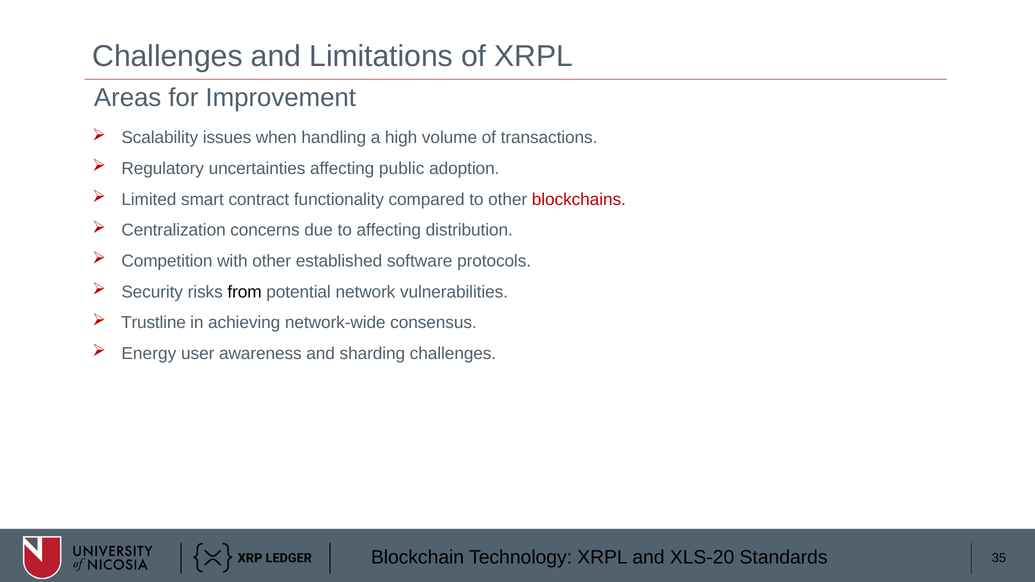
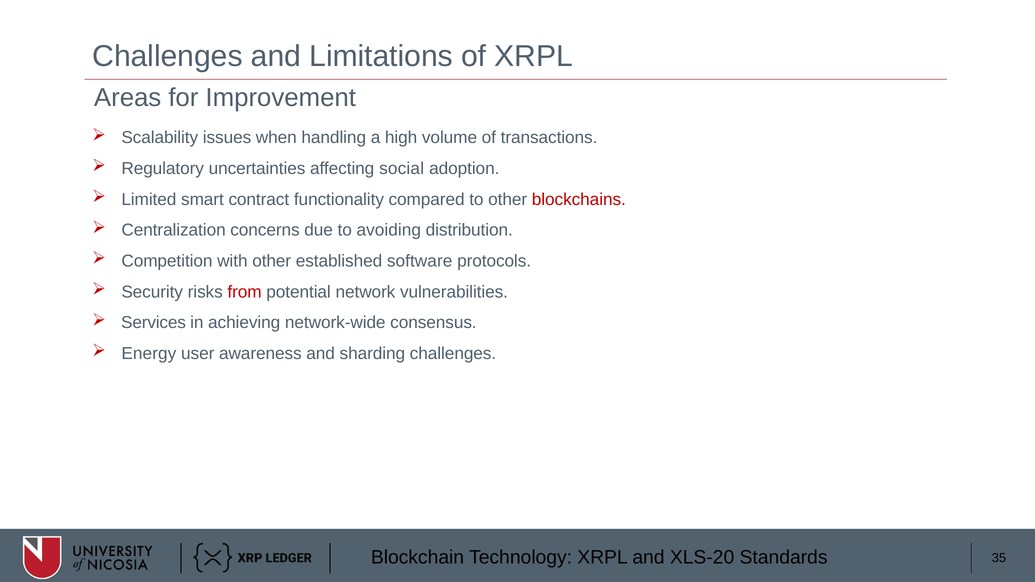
public: public -> social
to affecting: affecting -> avoiding
from colour: black -> red
Trustline: Trustline -> Services
